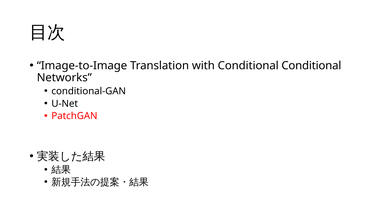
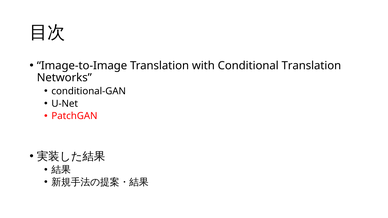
Conditional Conditional: Conditional -> Translation
